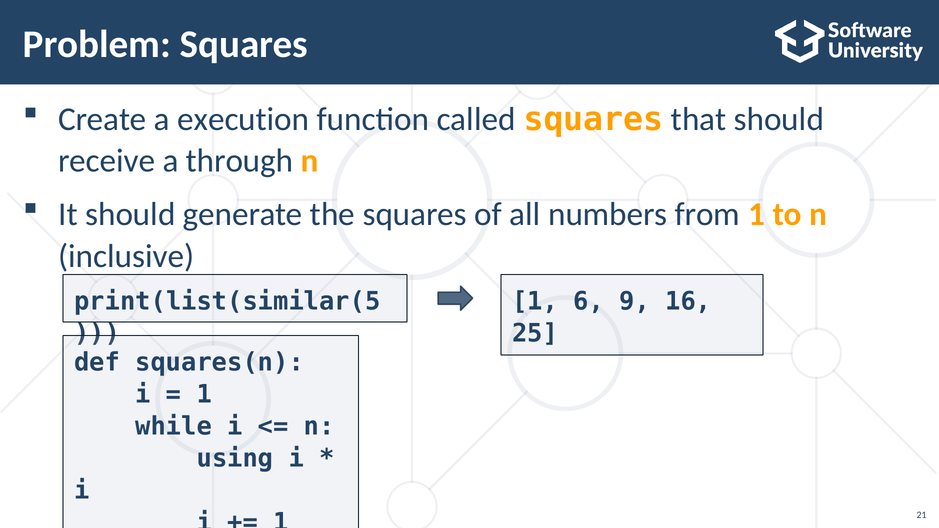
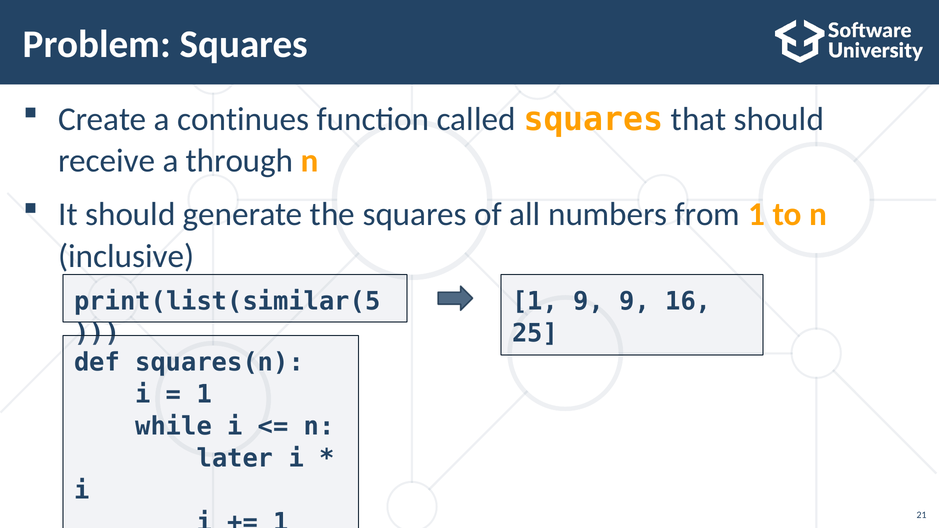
execution: execution -> continues
1 6: 6 -> 9
using: using -> later
